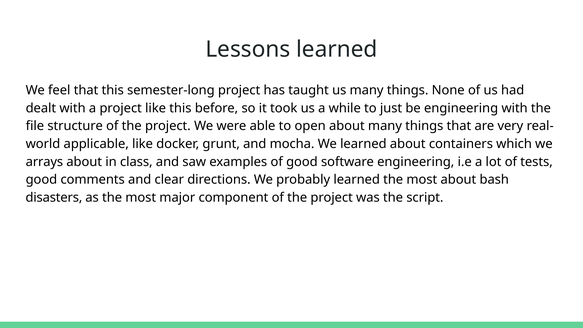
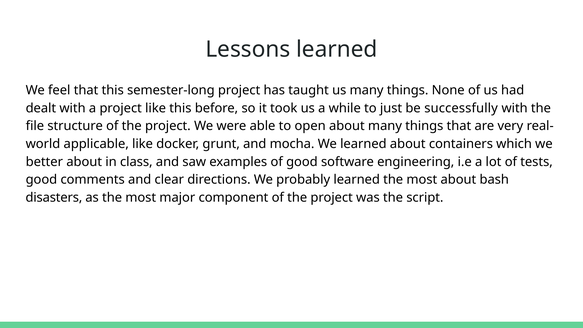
be engineering: engineering -> successfully
arrays: arrays -> better
